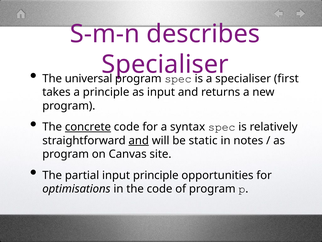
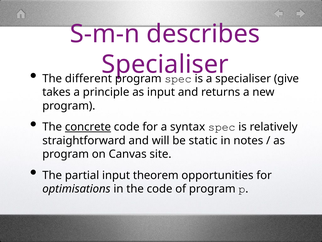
universal: universal -> different
first: first -> give
and at (139, 140) underline: present -> none
input principle: principle -> theorem
